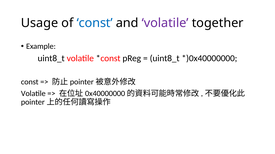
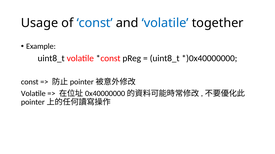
volatile at (165, 23) colour: purple -> blue
